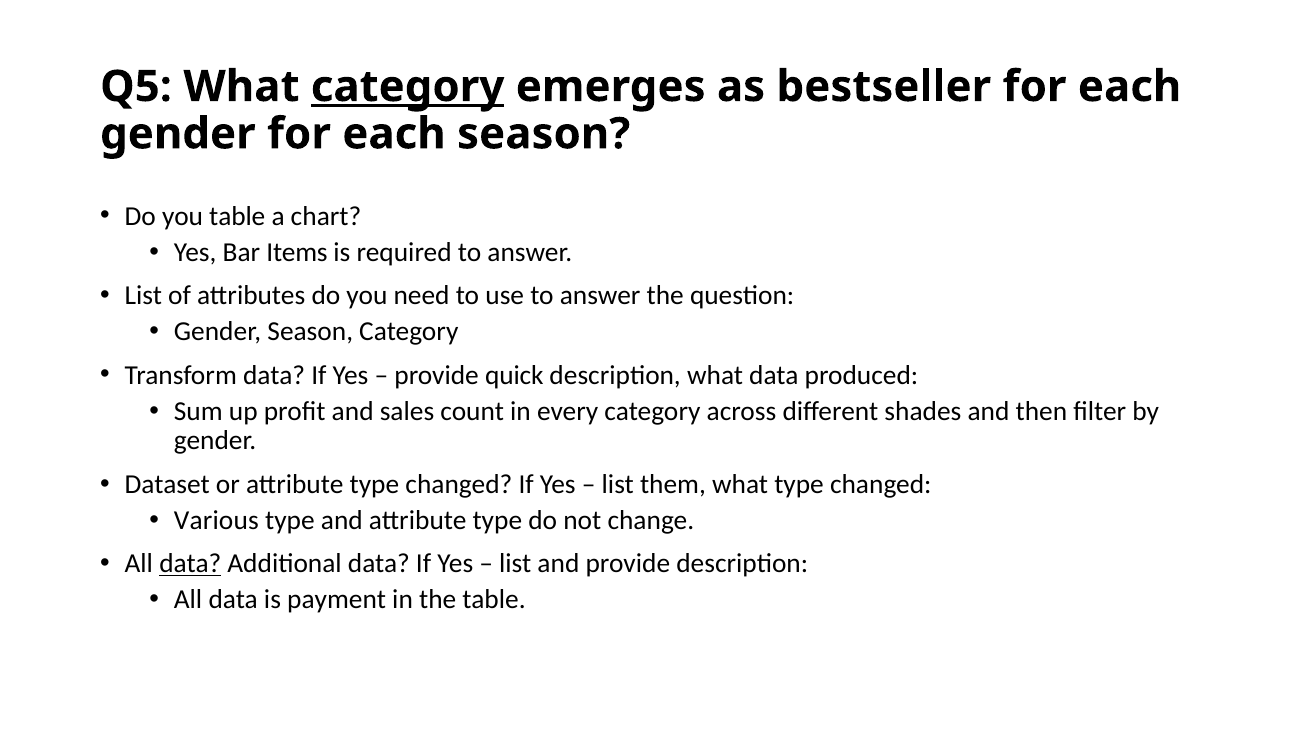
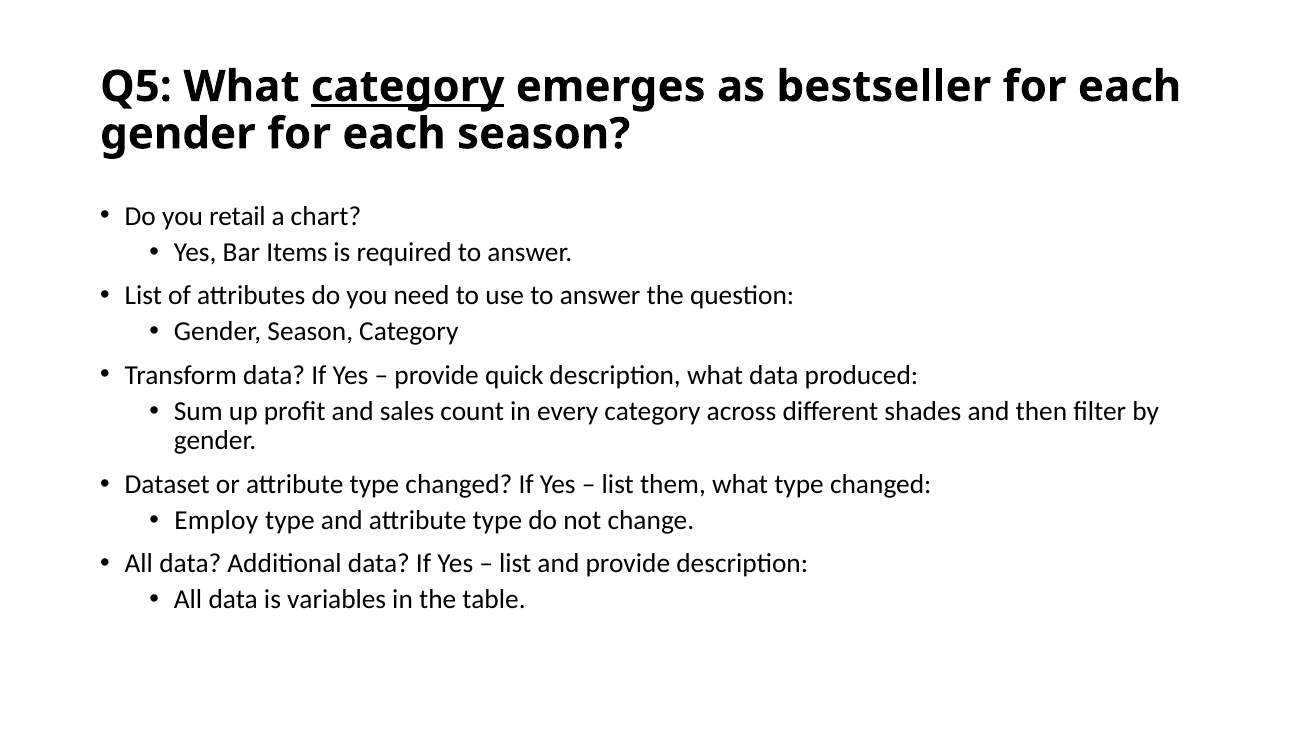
you table: table -> retail
Various: Various -> Employ
data at (190, 564) underline: present -> none
payment: payment -> variables
